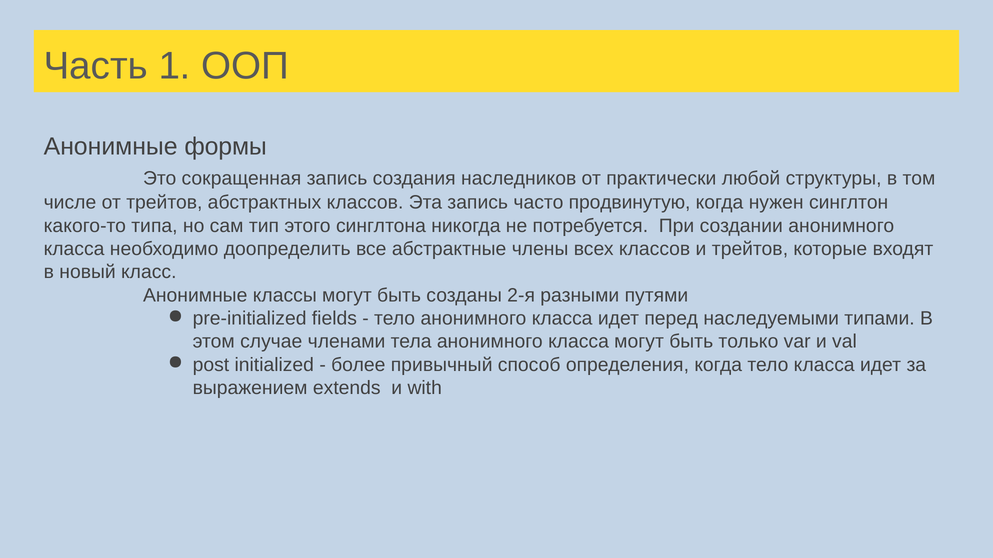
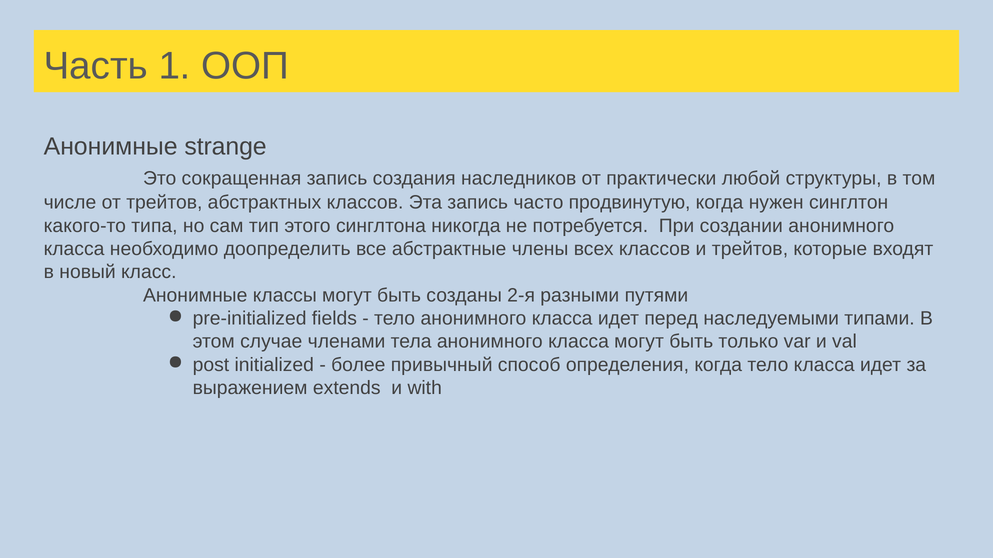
формы: формы -> strange
